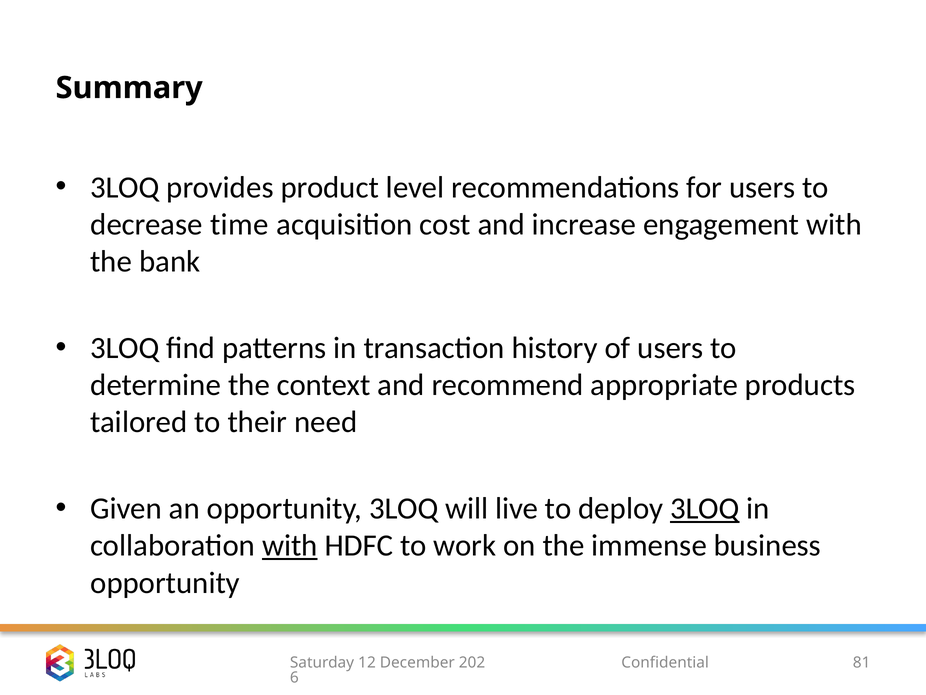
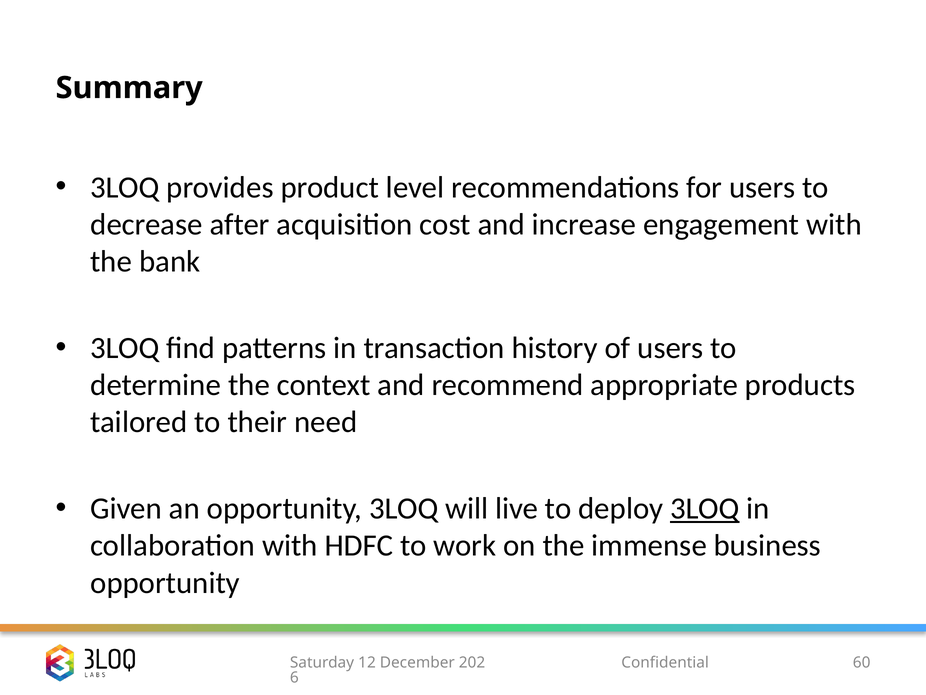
time: time -> after
with at (290, 545) underline: present -> none
81: 81 -> 60
